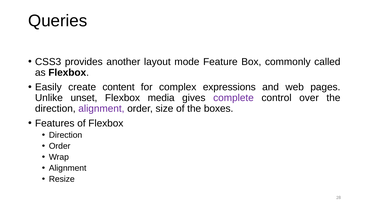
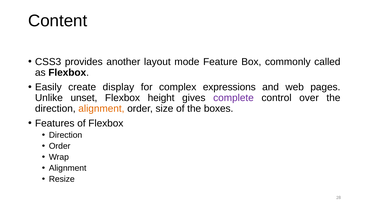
Queries: Queries -> Content
content: content -> display
media: media -> height
alignment at (101, 109) colour: purple -> orange
